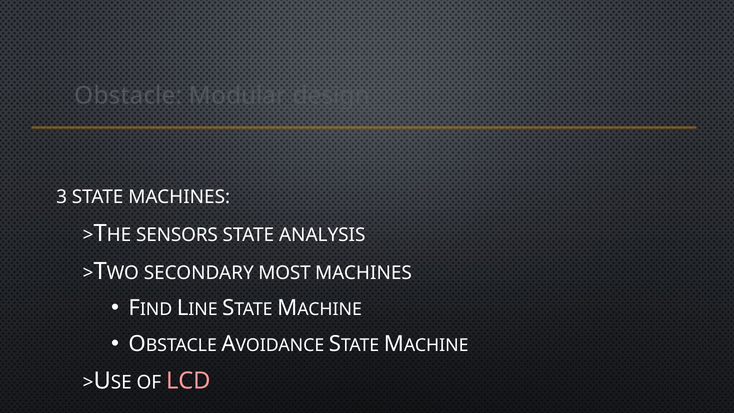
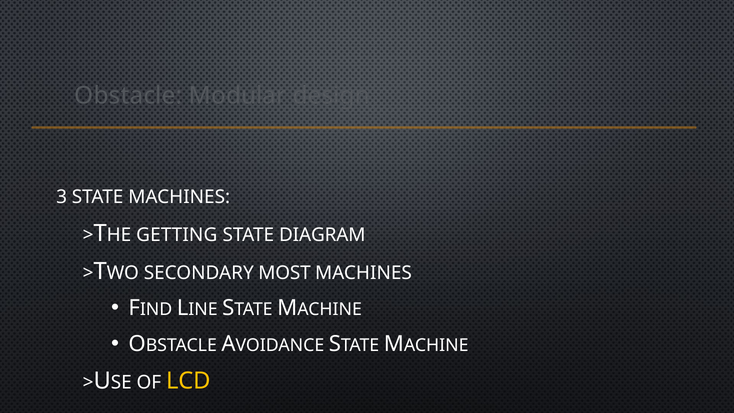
SENSORS: SENSORS -> GETTING
ANALYSIS: ANALYSIS -> DIAGRAM
LCD colour: pink -> yellow
